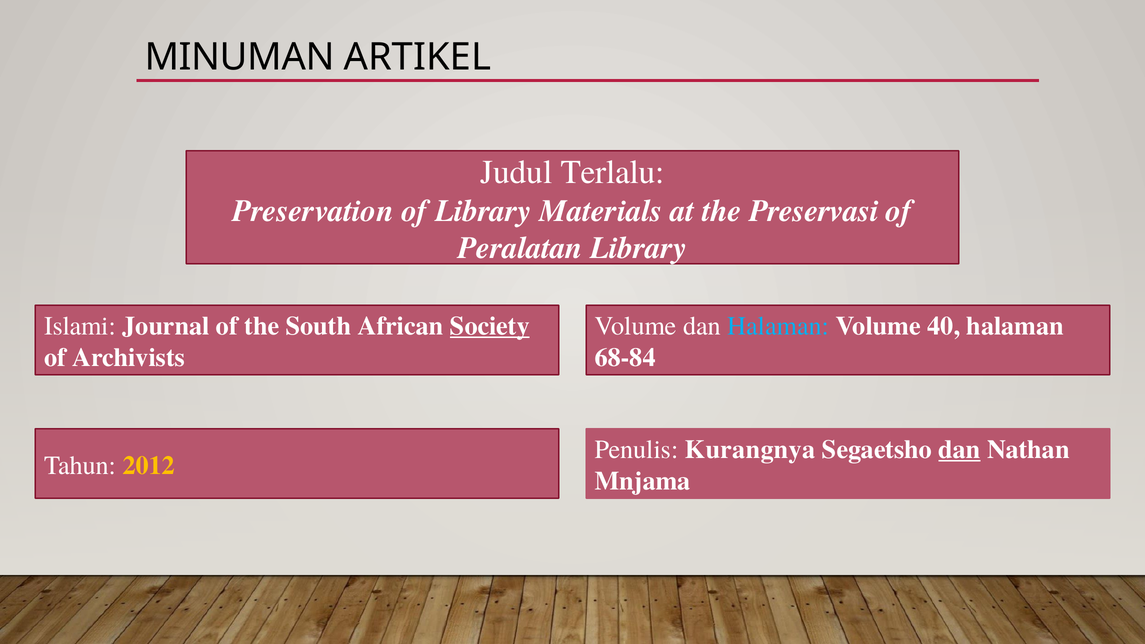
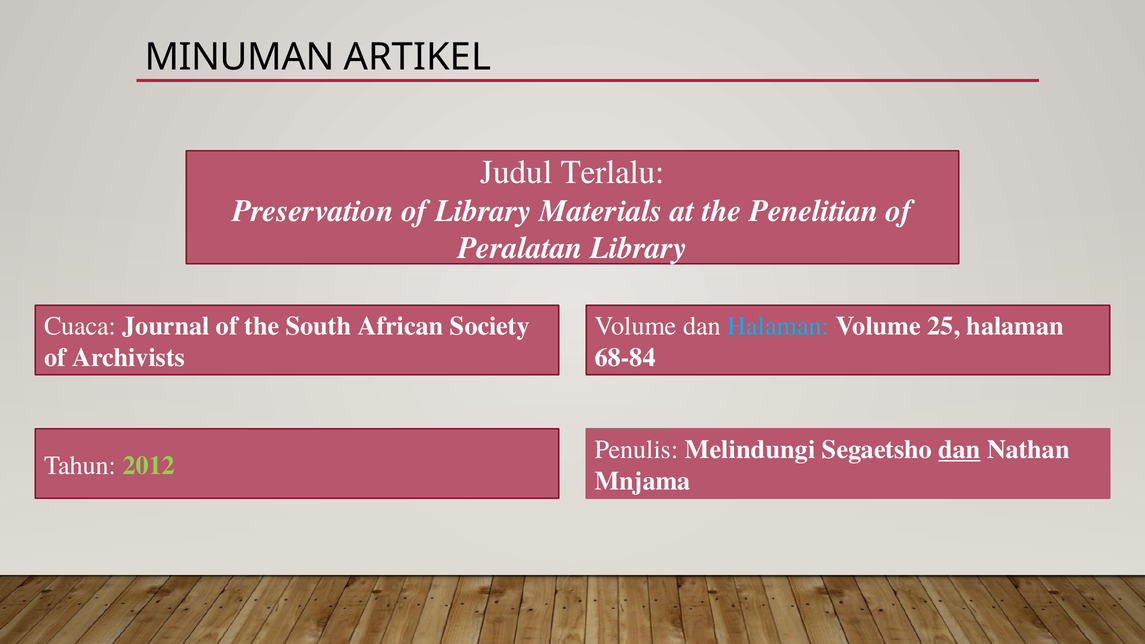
Preservasi: Preservasi -> Penelitian
Islami: Islami -> Cuaca
Society underline: present -> none
40: 40 -> 25
Kurangnya: Kurangnya -> Melindungi
2012 colour: yellow -> light green
